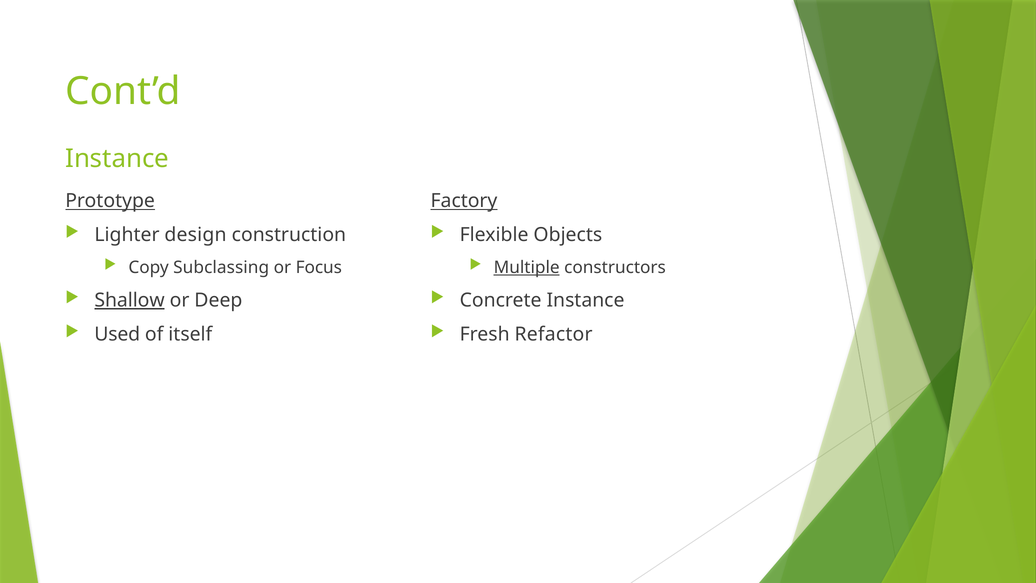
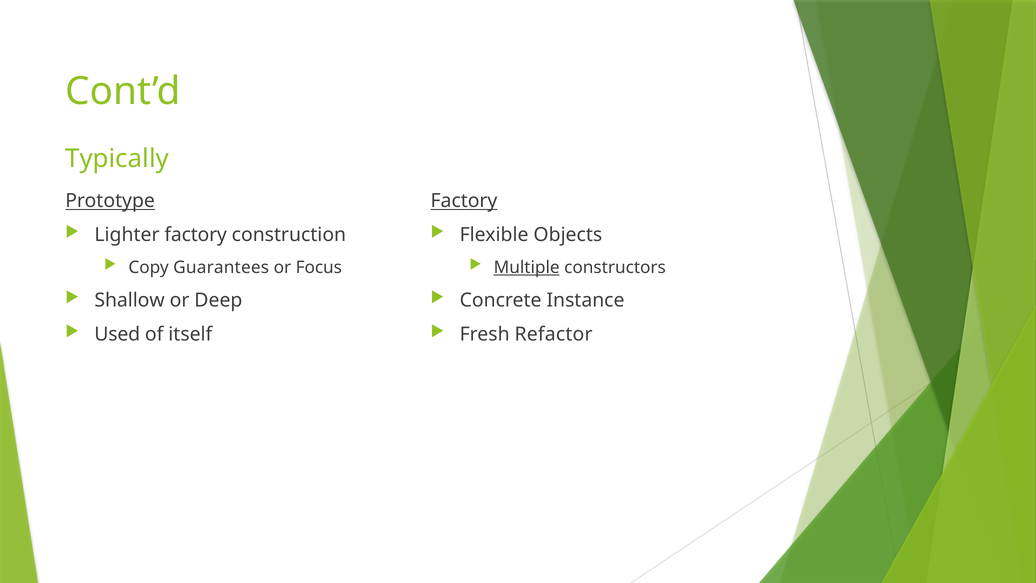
Instance at (117, 159): Instance -> Typically
Lighter design: design -> factory
Subclassing: Subclassing -> Guarantees
Shallow underline: present -> none
